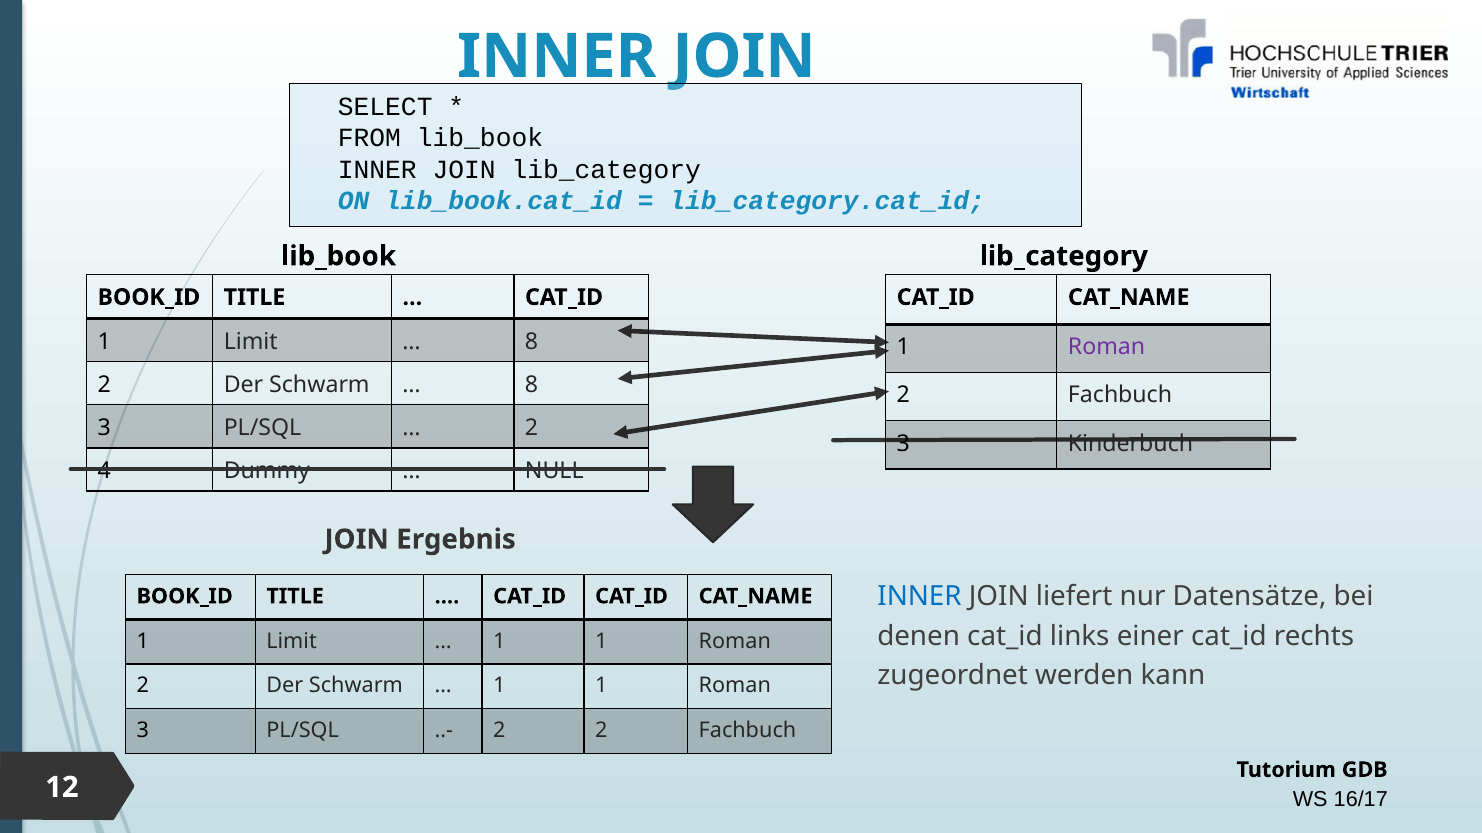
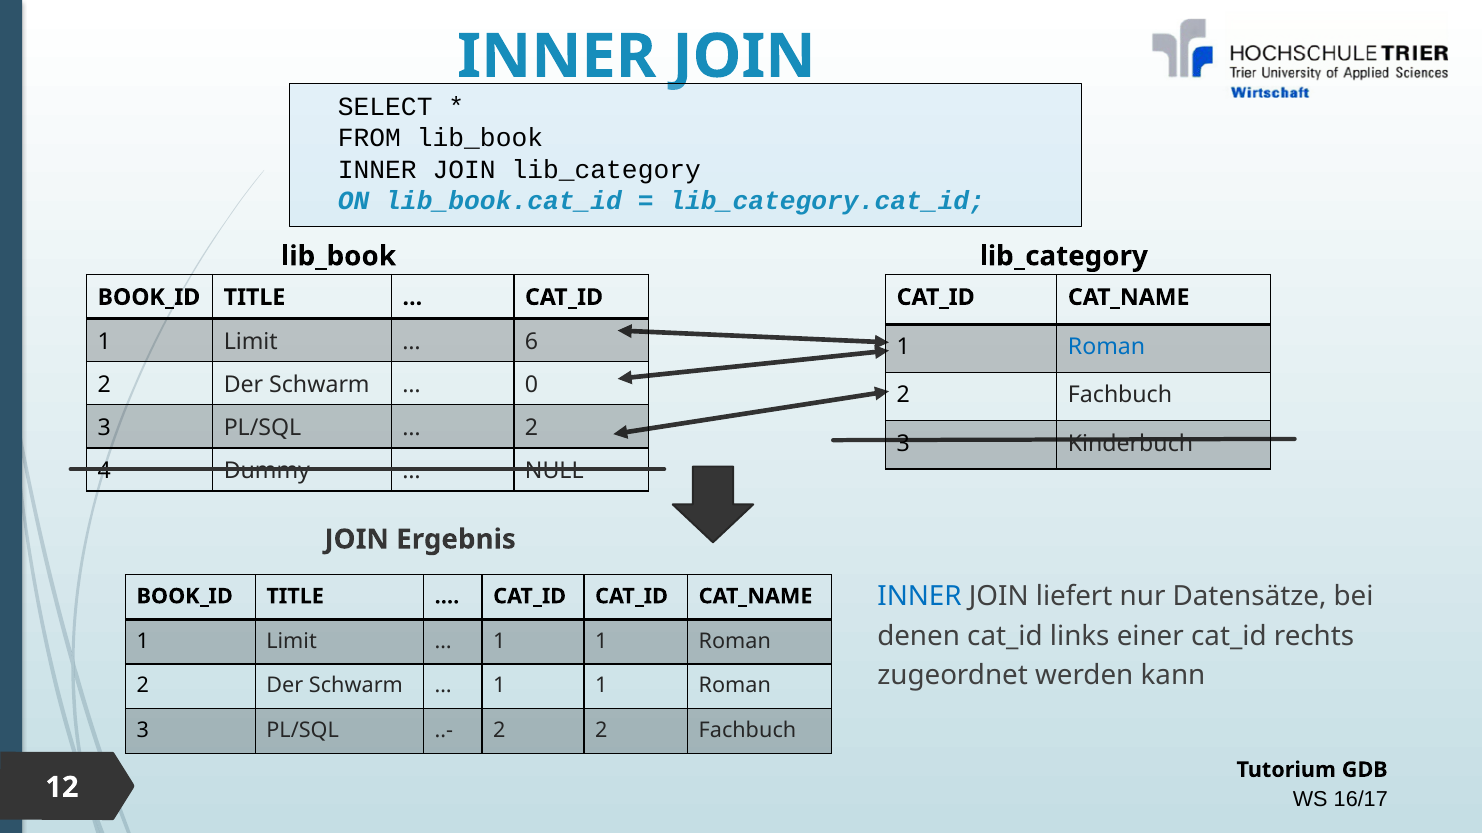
8 at (532, 342): 8 -> 6
Roman at (1107, 347) colour: purple -> blue
8 at (532, 385): 8 -> 0
